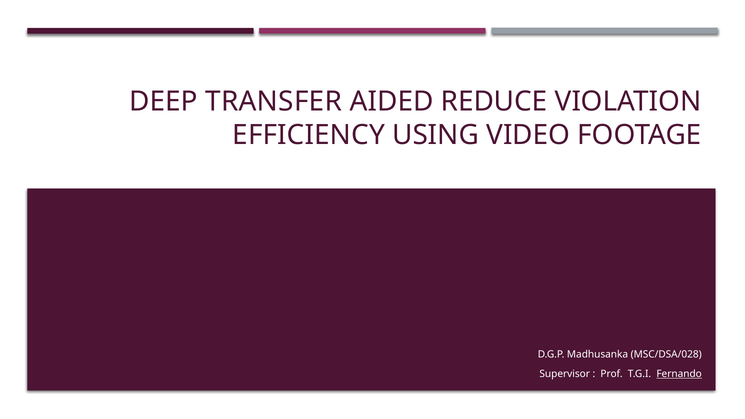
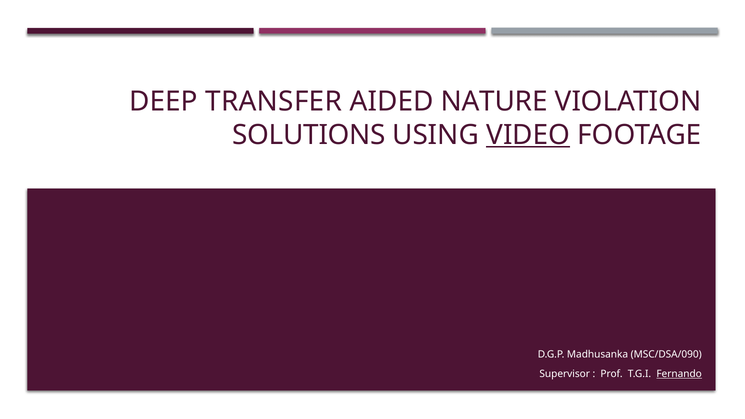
REDUCE: REDUCE -> NATURE
EFFICIENCY: EFFICIENCY -> SOLUTIONS
VIDEO underline: none -> present
MSC/DSA/028: MSC/DSA/028 -> MSC/DSA/090
